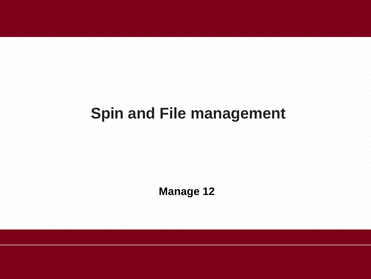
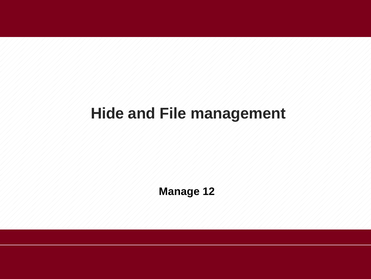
Spin: Spin -> Hide
